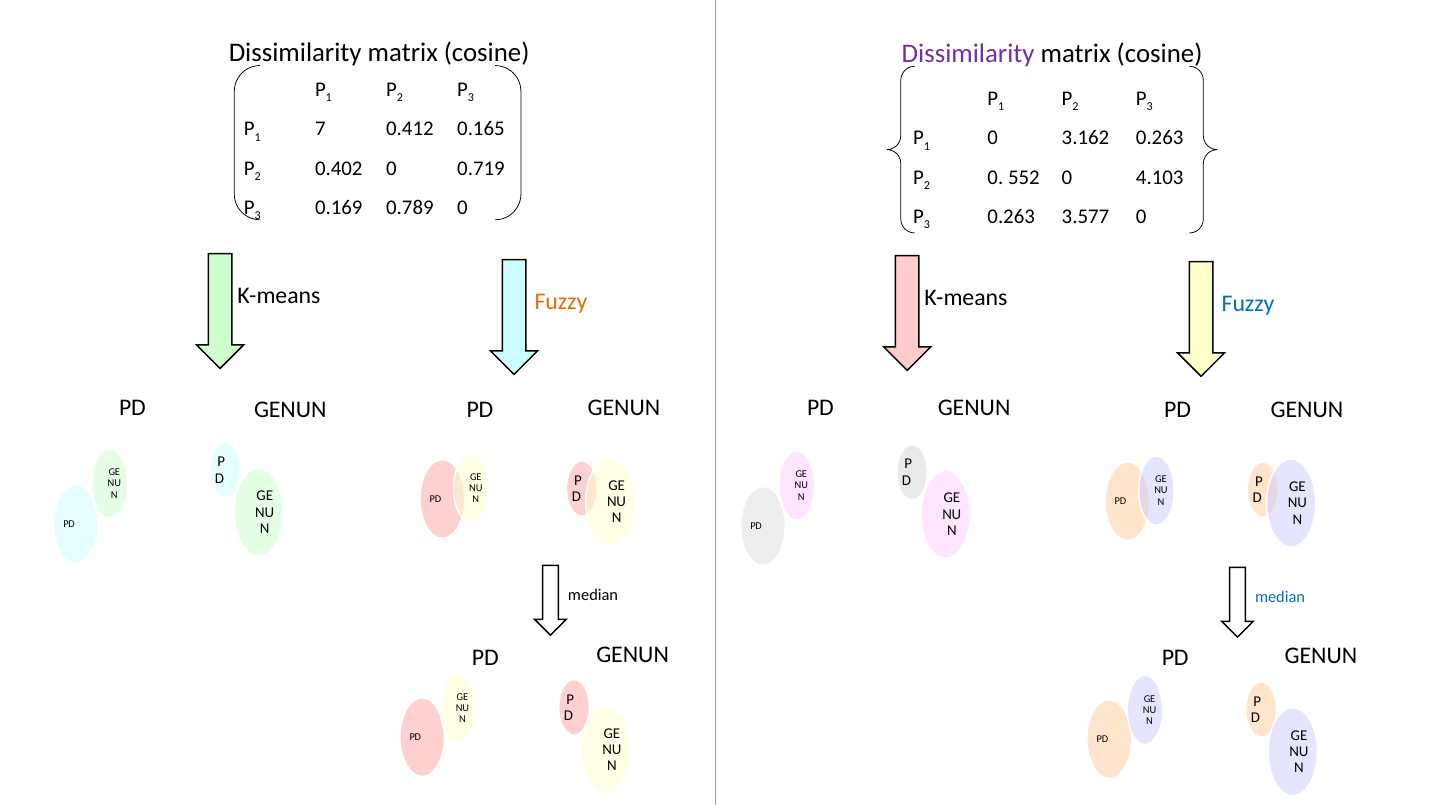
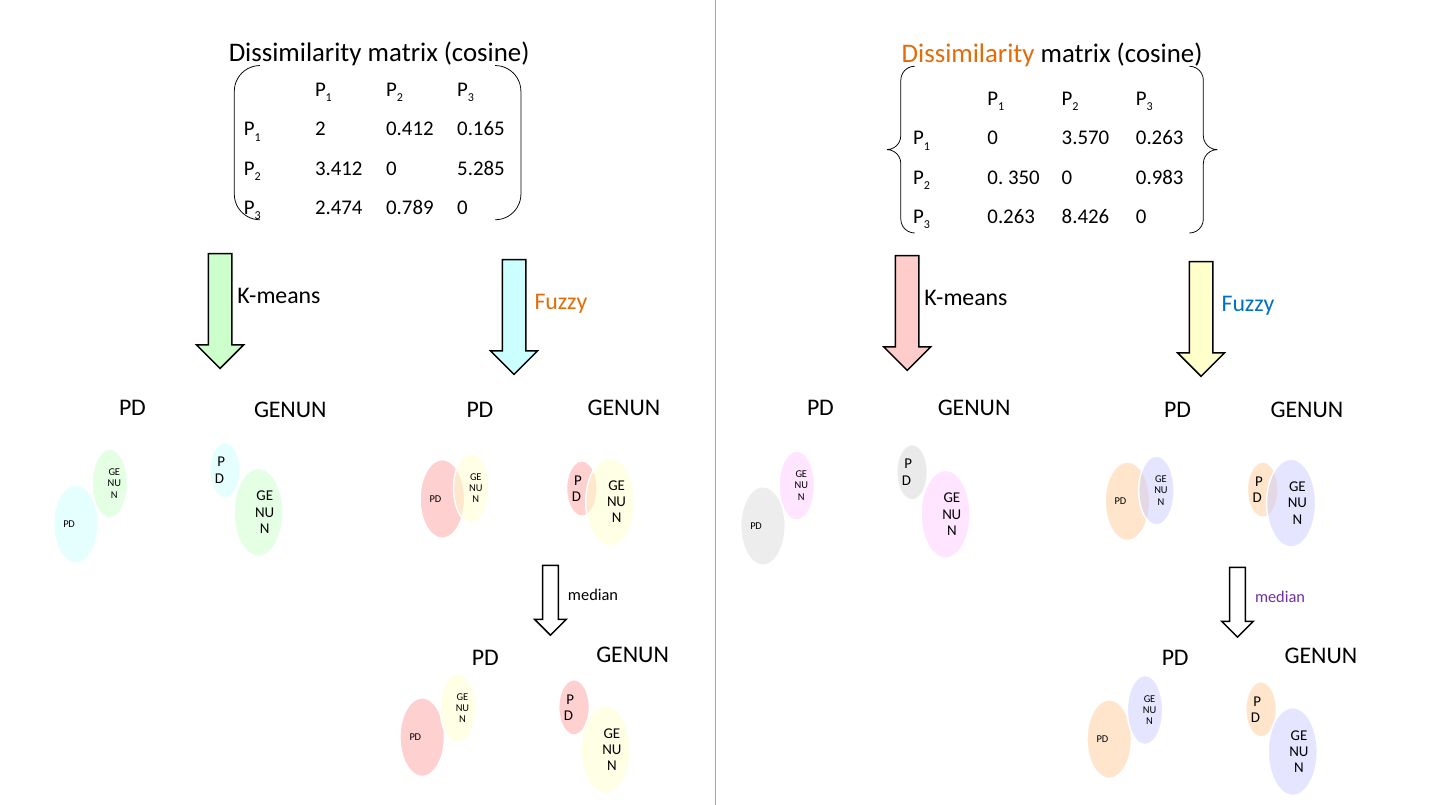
Dissimilarity at (968, 53) colour: purple -> orange
7 at (320, 129): 7 -> 2
3.162: 3.162 -> 3.570
0.402: 0.402 -> 3.412
0.719: 0.719 -> 5.285
552: 552 -> 350
4.103: 4.103 -> 0.983
0.169: 0.169 -> 2.474
3.577: 3.577 -> 8.426
median at (1280, 597) colour: blue -> purple
